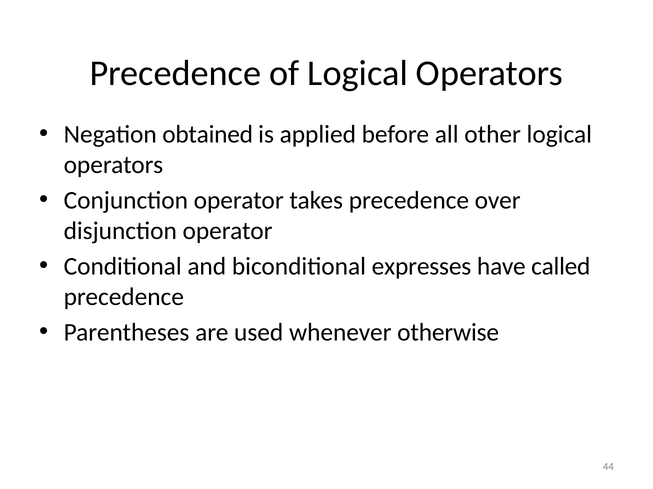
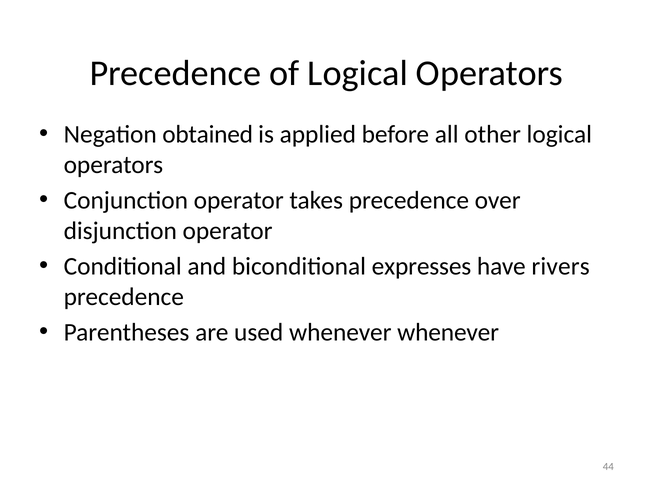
called: called -> rivers
whenever otherwise: otherwise -> whenever
